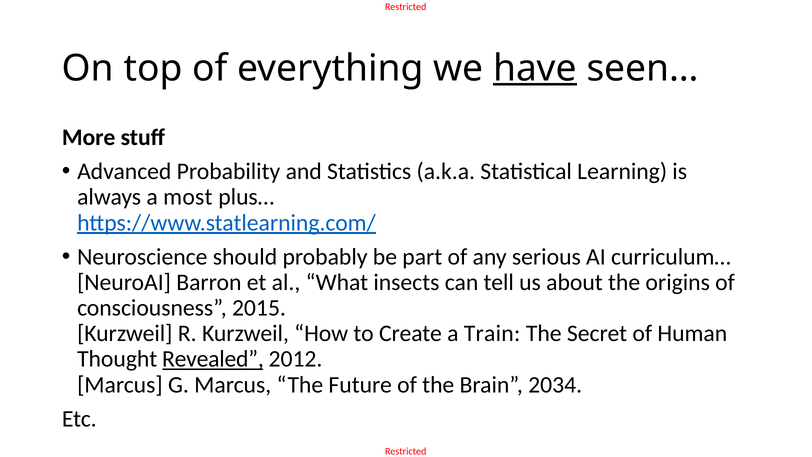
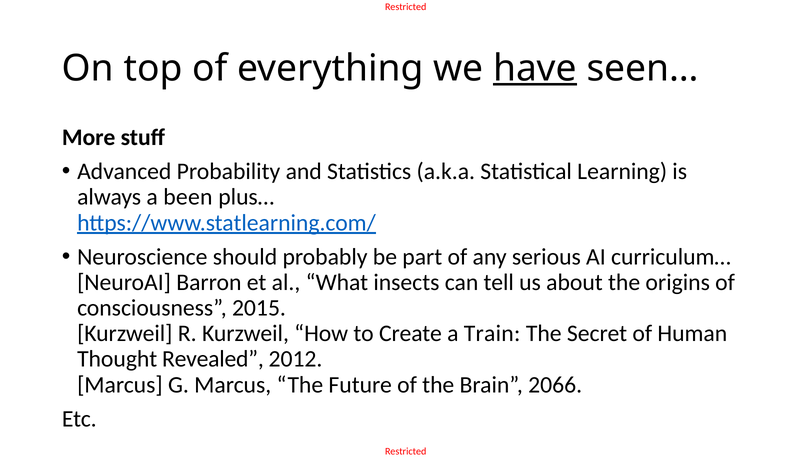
most: most -> been
Revealed underline: present -> none
2034: 2034 -> 2066
